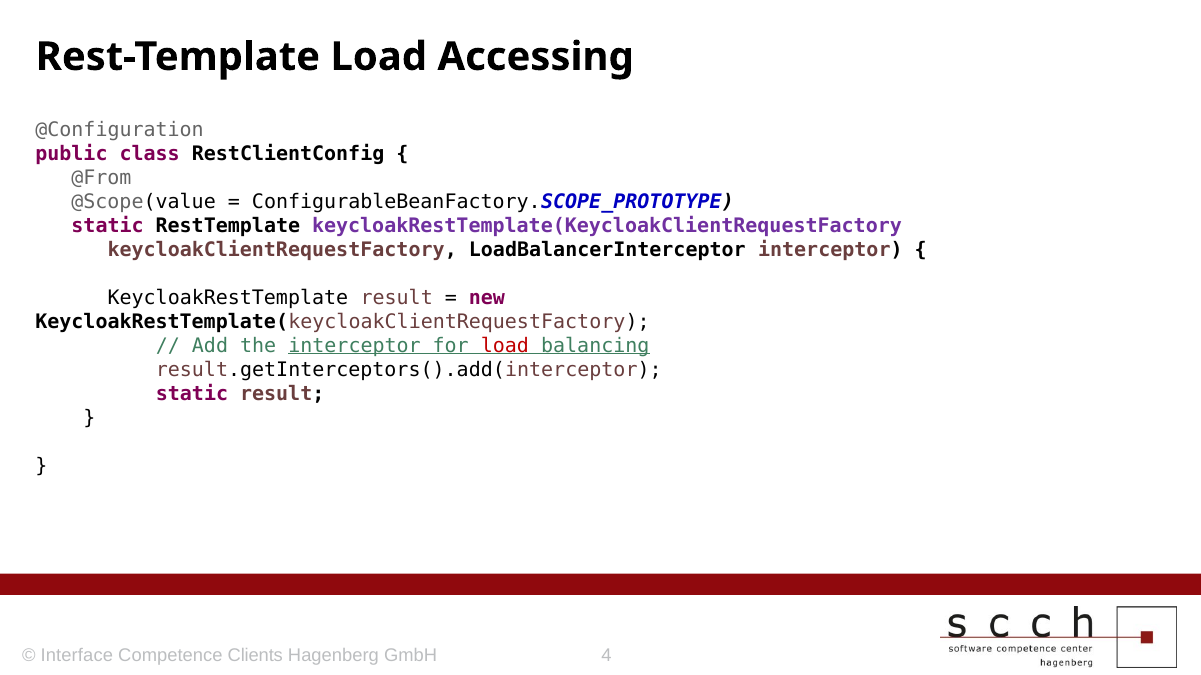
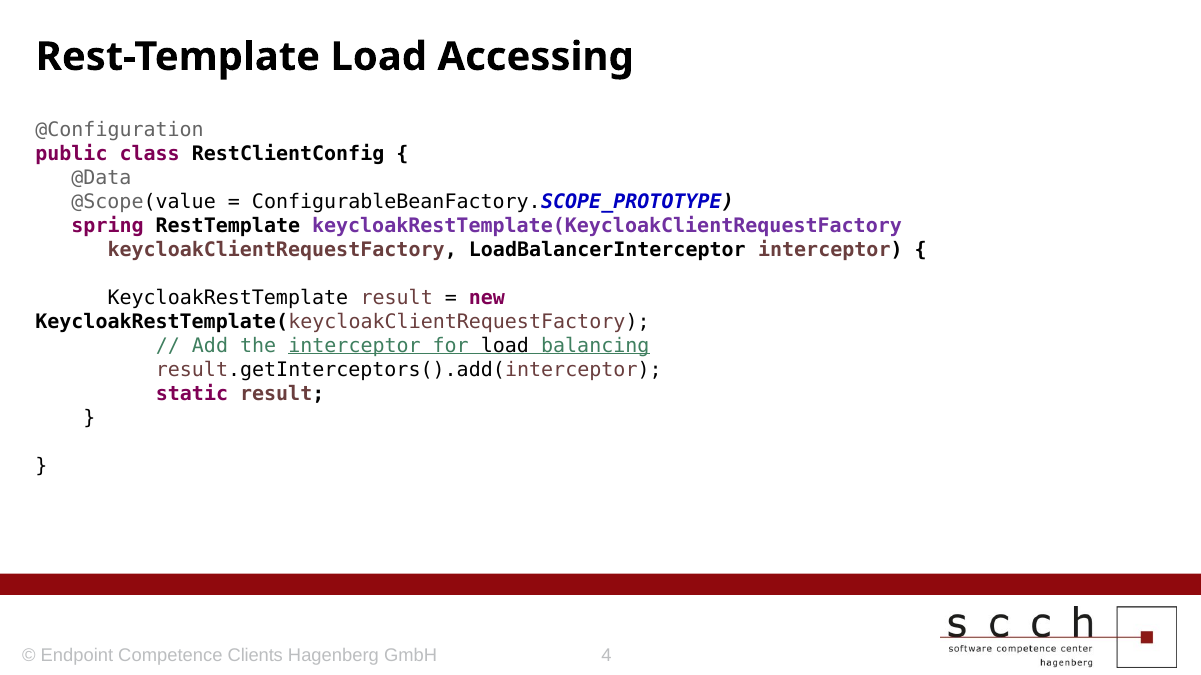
@From: @From -> @Data
static at (108, 226): static -> spring
load at (505, 346) colour: red -> black
Interface: Interface -> Endpoint
